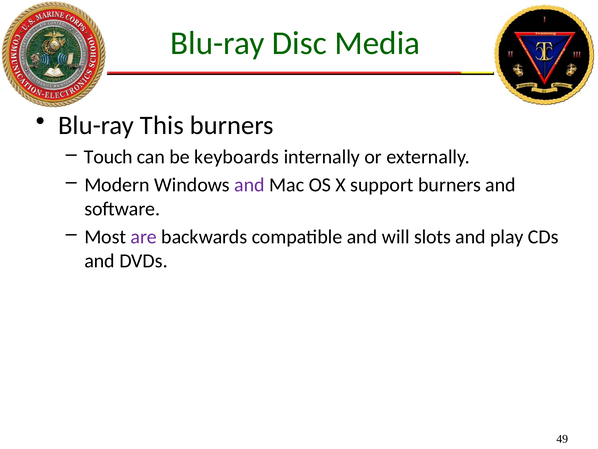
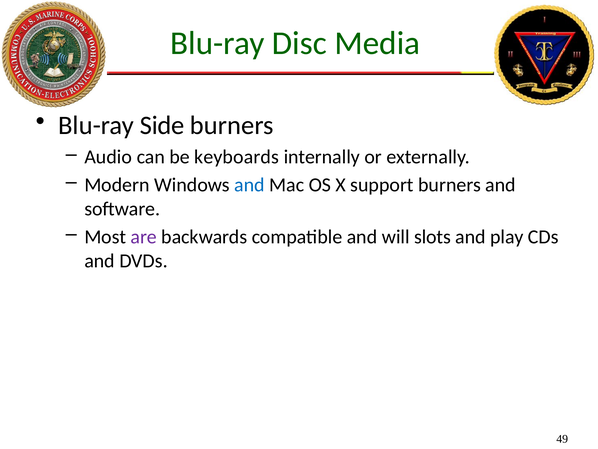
This: This -> Side
Touch: Touch -> Audio
and at (249, 185) colour: purple -> blue
